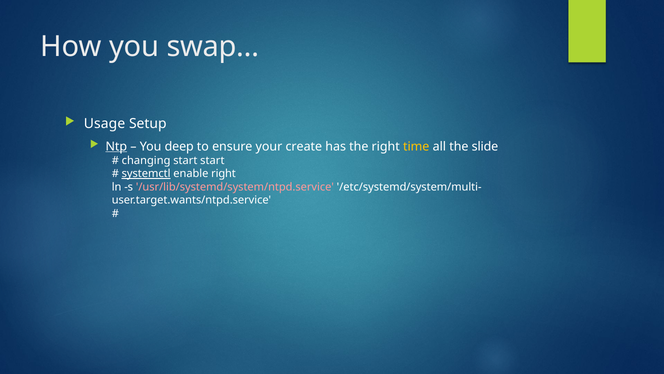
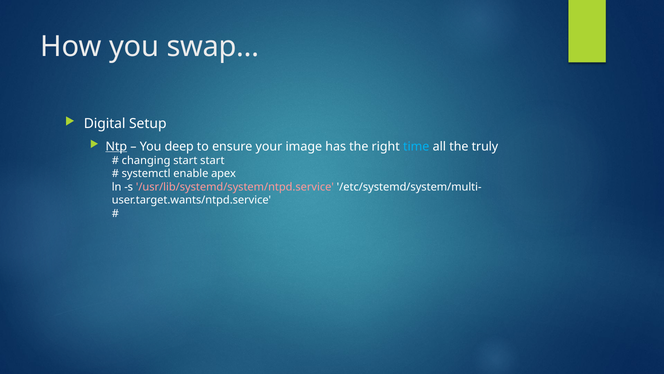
Usage: Usage -> Digital
create: create -> image
time colour: yellow -> light blue
slide: slide -> truly
systemctl underline: present -> none
enable right: right -> apex
